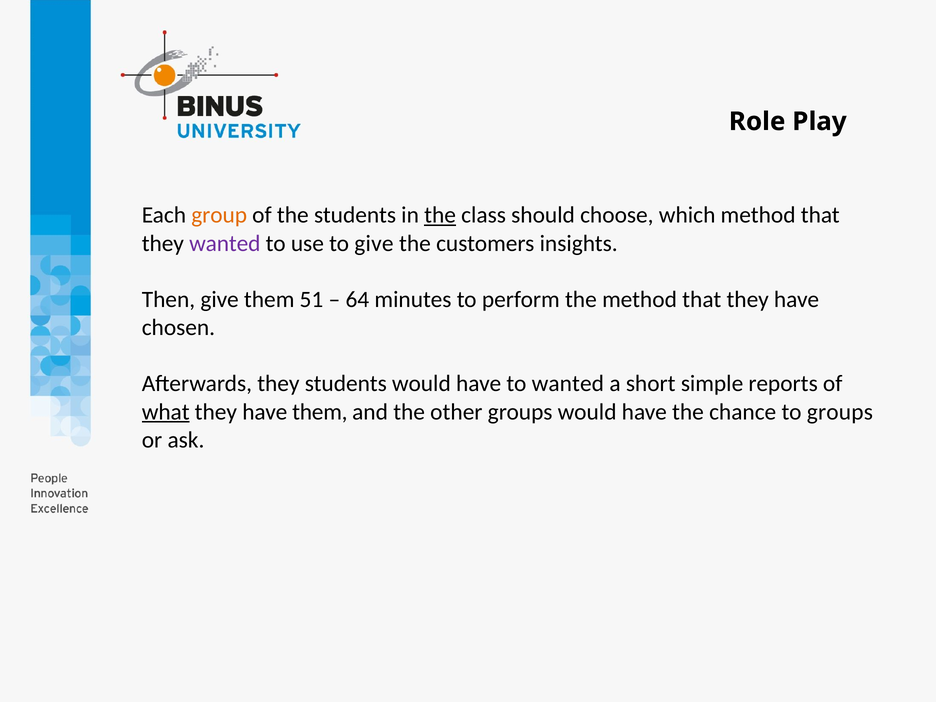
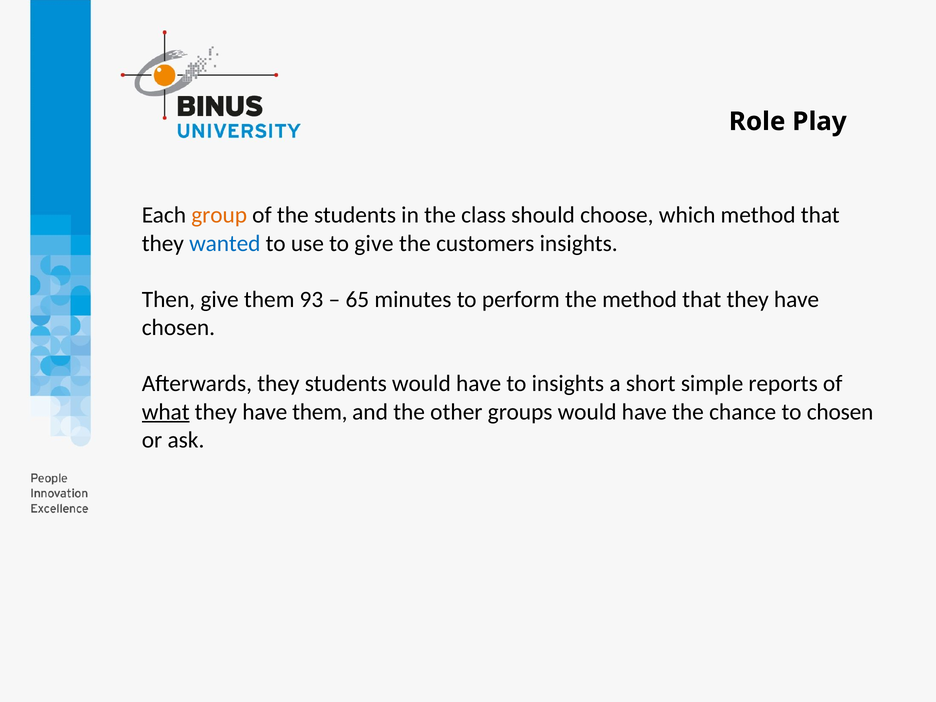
the at (440, 215) underline: present -> none
wanted at (225, 243) colour: purple -> blue
51: 51 -> 93
64: 64 -> 65
to wanted: wanted -> insights
to groups: groups -> chosen
